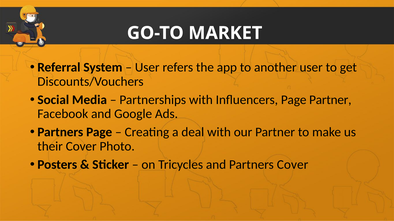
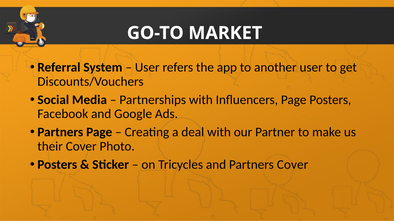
Page Partner: Partner -> Posters
